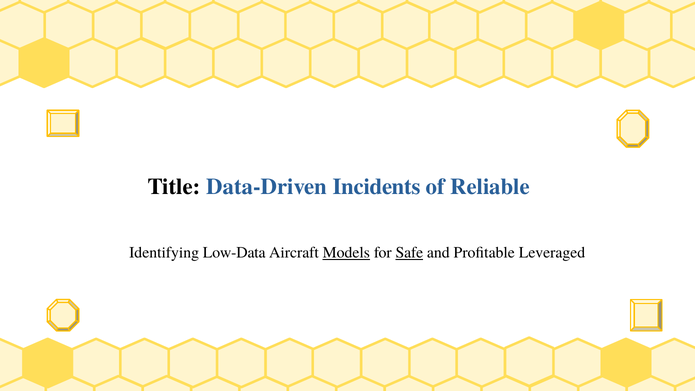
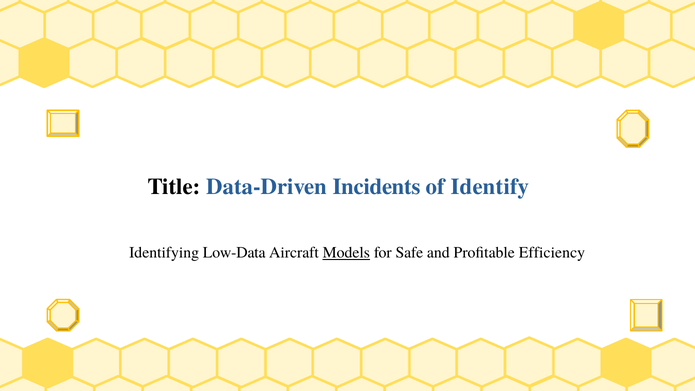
Reliable: Reliable -> Identify
Safe underline: present -> none
Leveraged: Leveraged -> Efficiency
